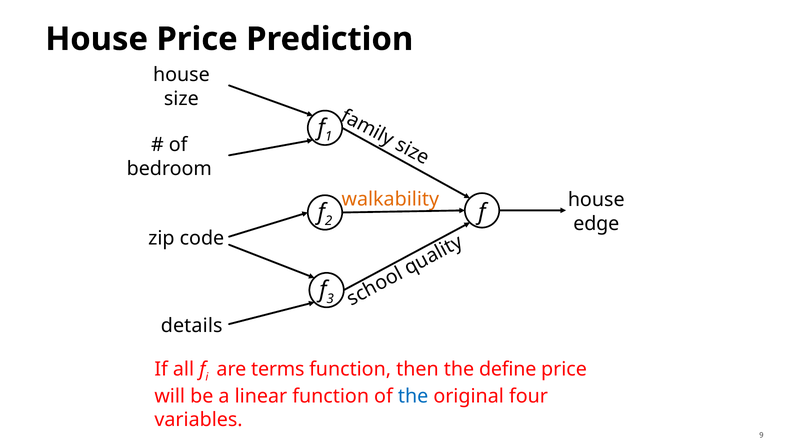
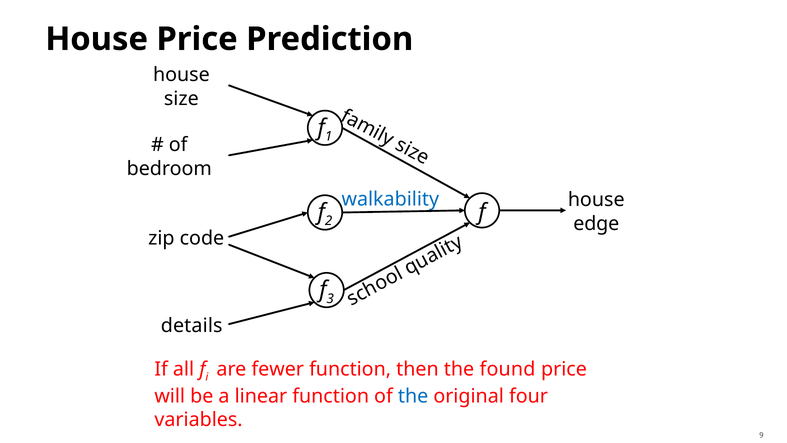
walkability colour: orange -> blue
terms: terms -> fewer
define: define -> found
